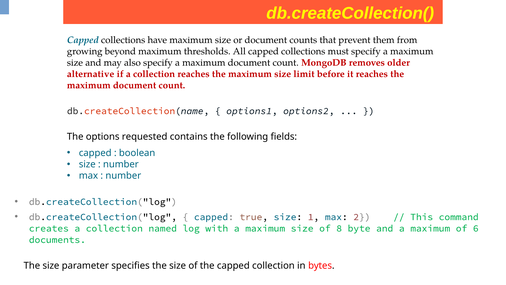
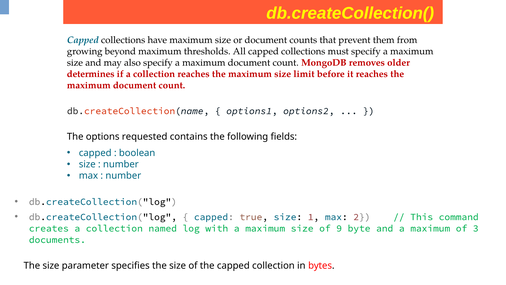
alternative: alternative -> determines
8: 8 -> 9
6: 6 -> 3
